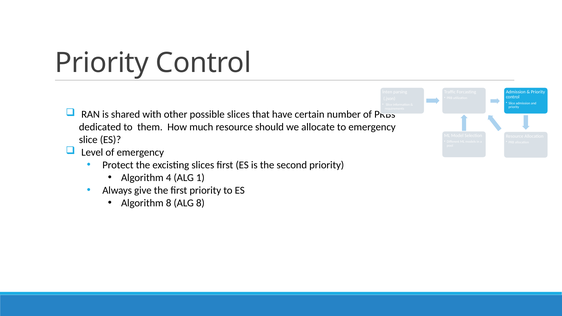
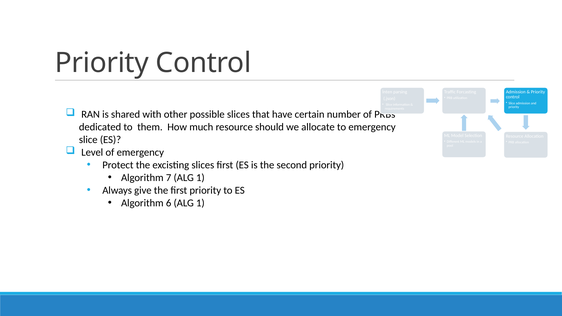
4: 4 -> 7
Algorithm 8: 8 -> 6
8 at (200, 203): 8 -> 1
